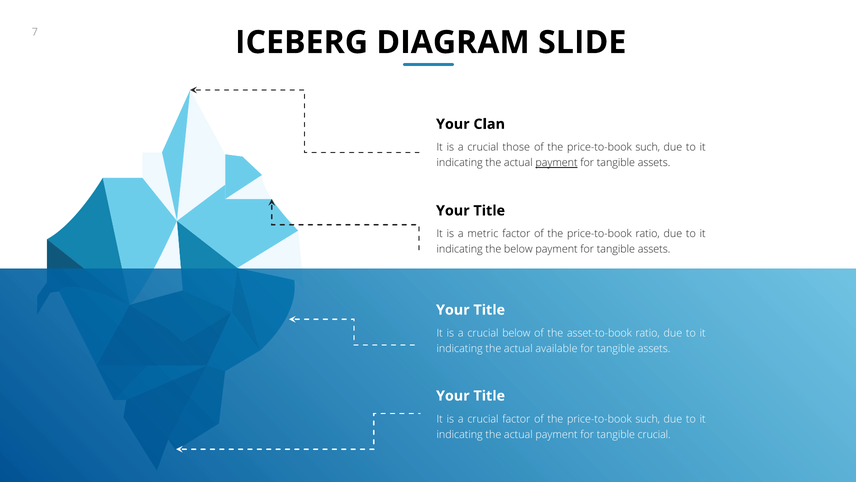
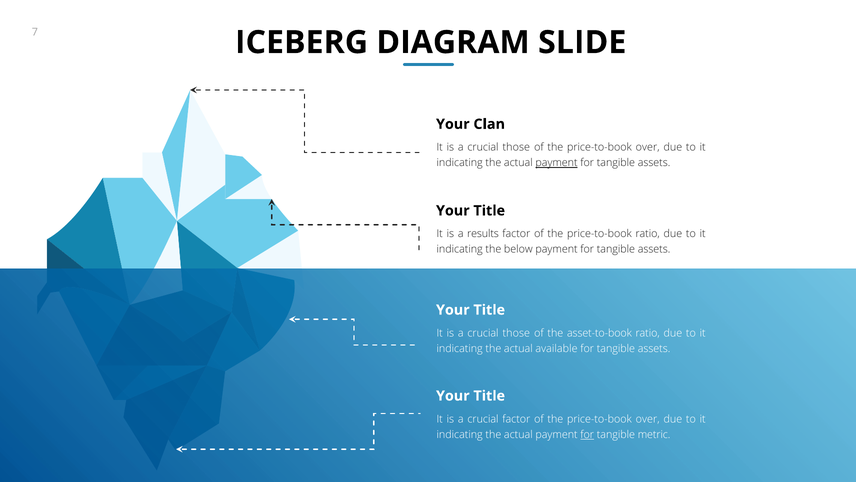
such at (648, 147): such -> over
metric: metric -> results
below at (516, 333): below -> those
such at (648, 419): such -> over
for at (587, 434) underline: none -> present
tangible crucial: crucial -> metric
